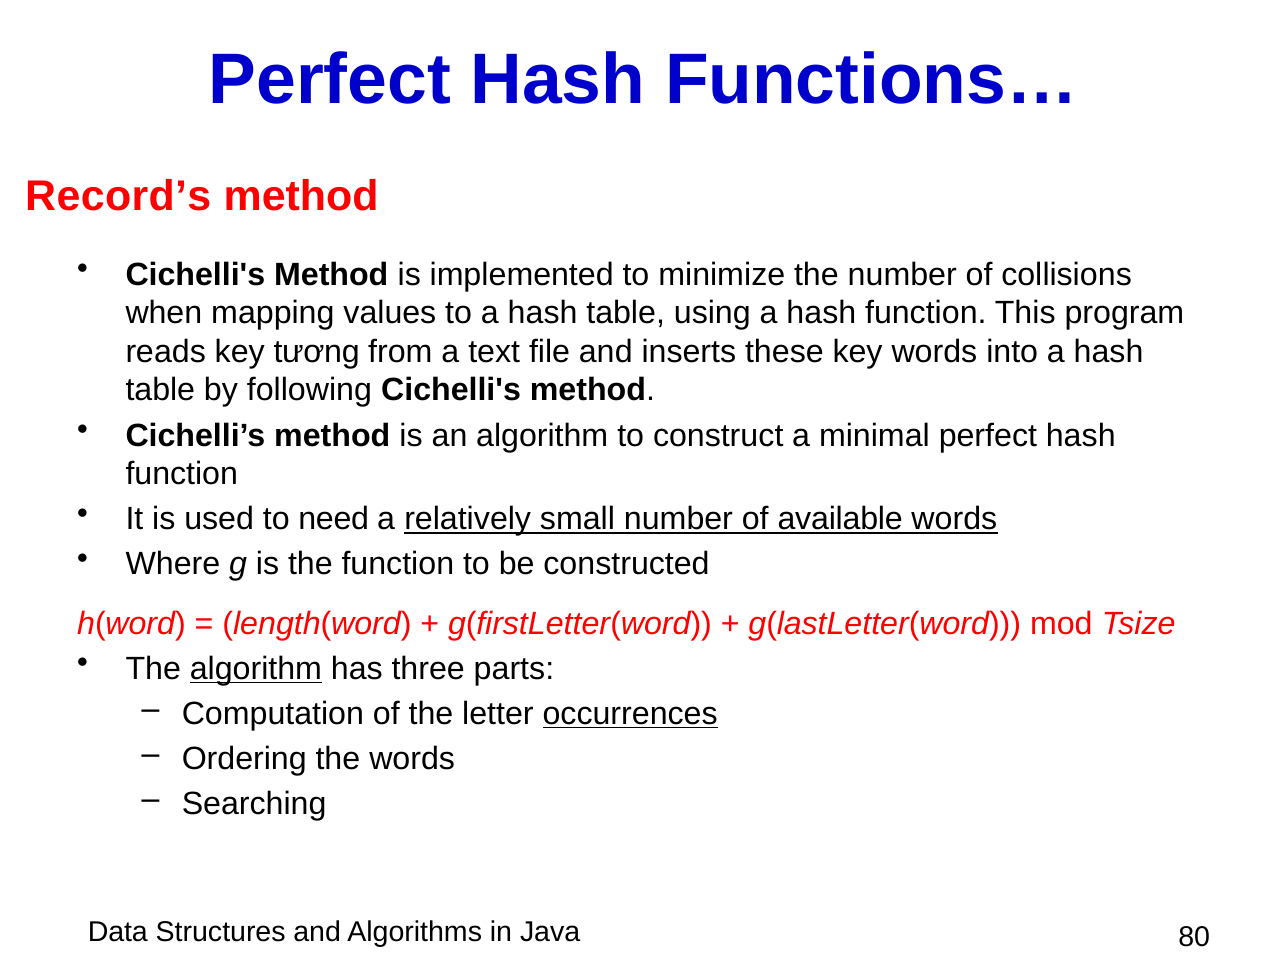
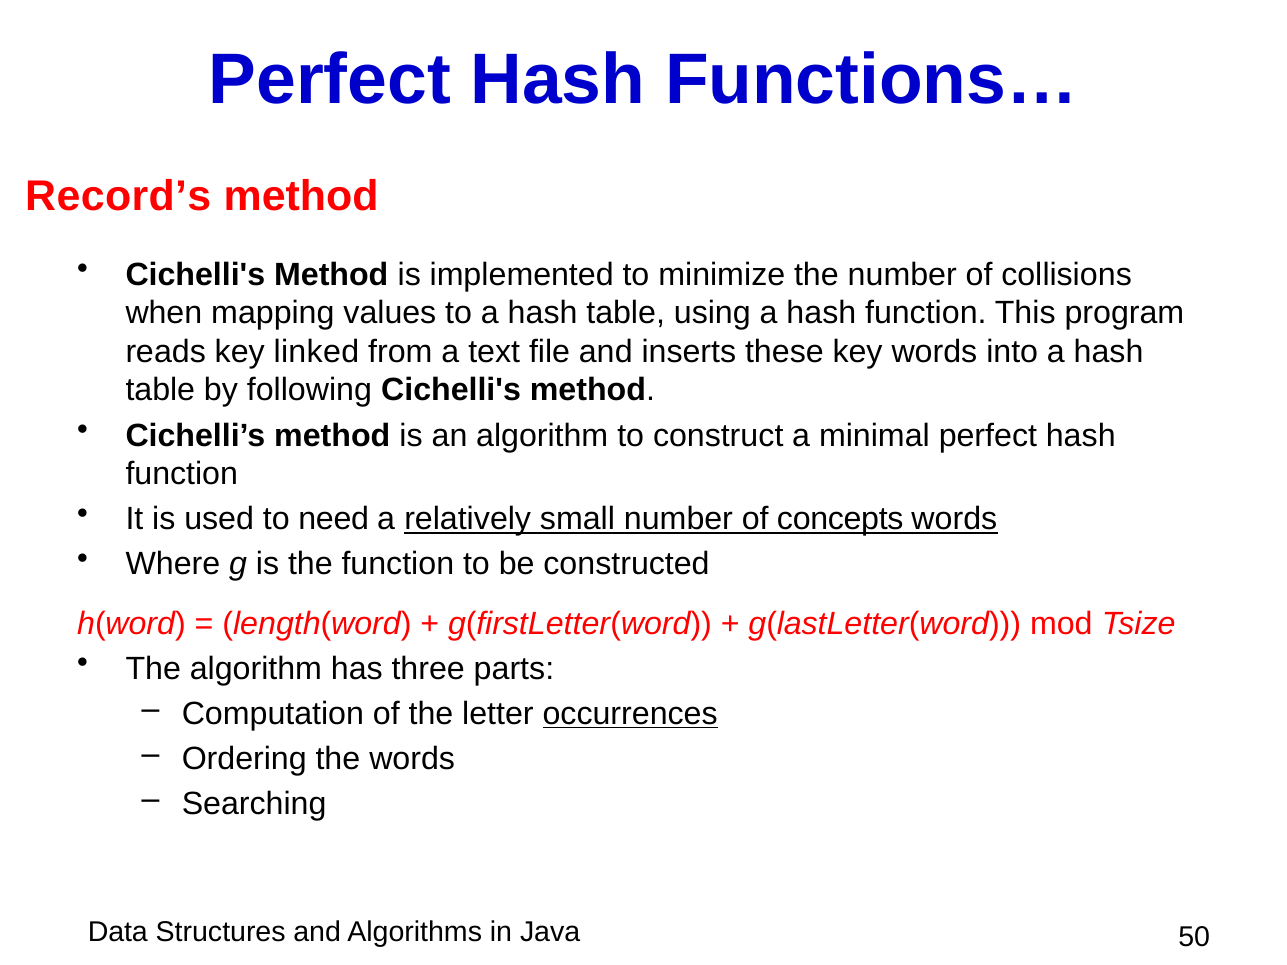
tương: tương -> linked
available: available -> concepts
algorithm at (256, 669) underline: present -> none
80: 80 -> 50
